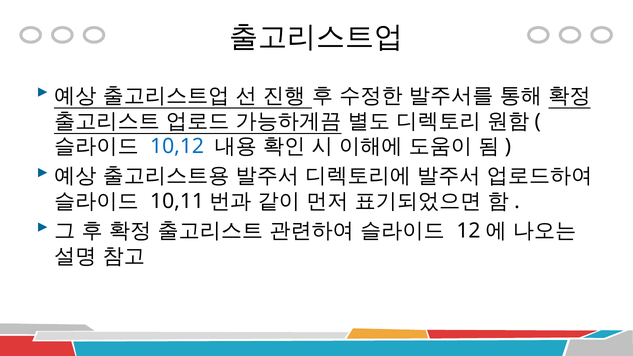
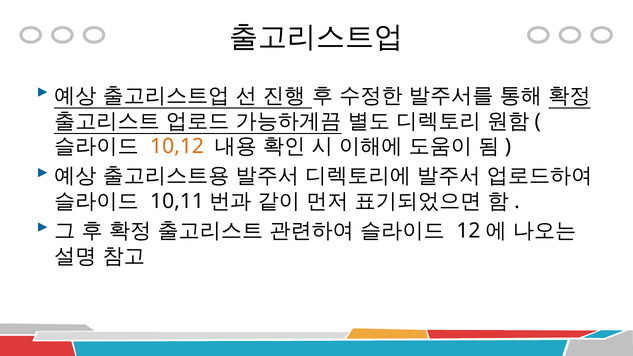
10,12 colour: blue -> orange
